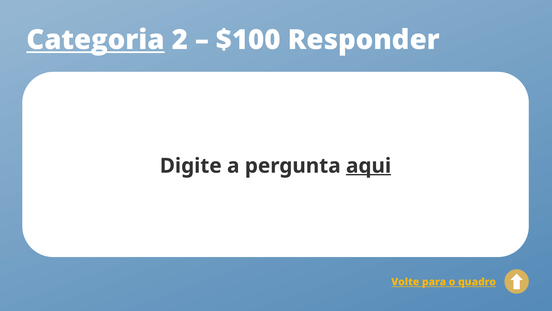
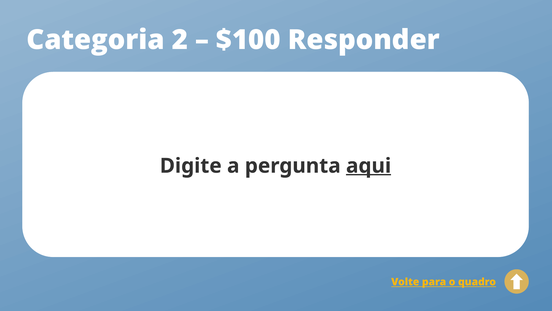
Categoria underline: present -> none
